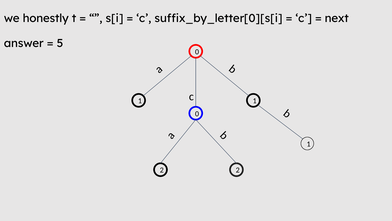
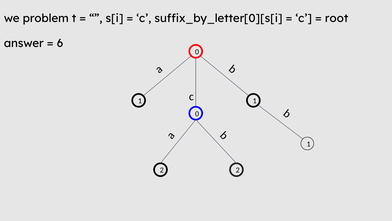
honestly: honestly -> problem
next: next -> root
5: 5 -> 6
